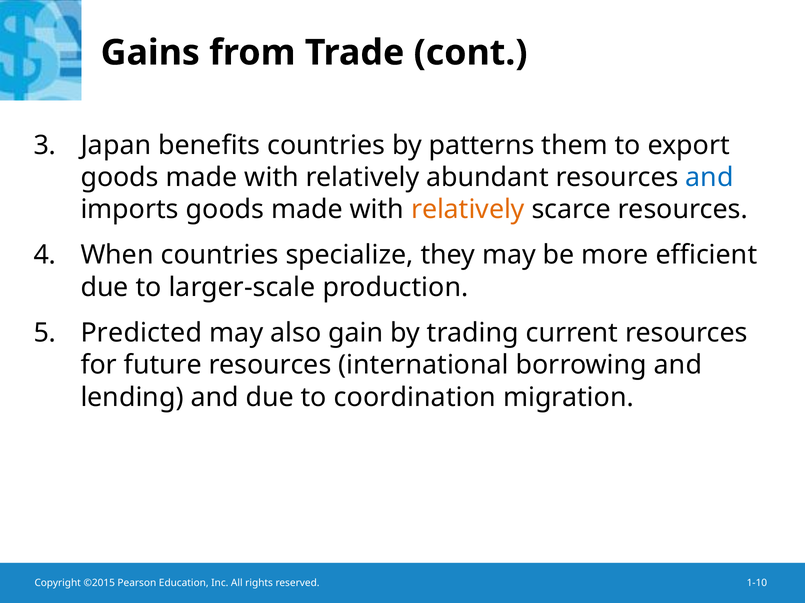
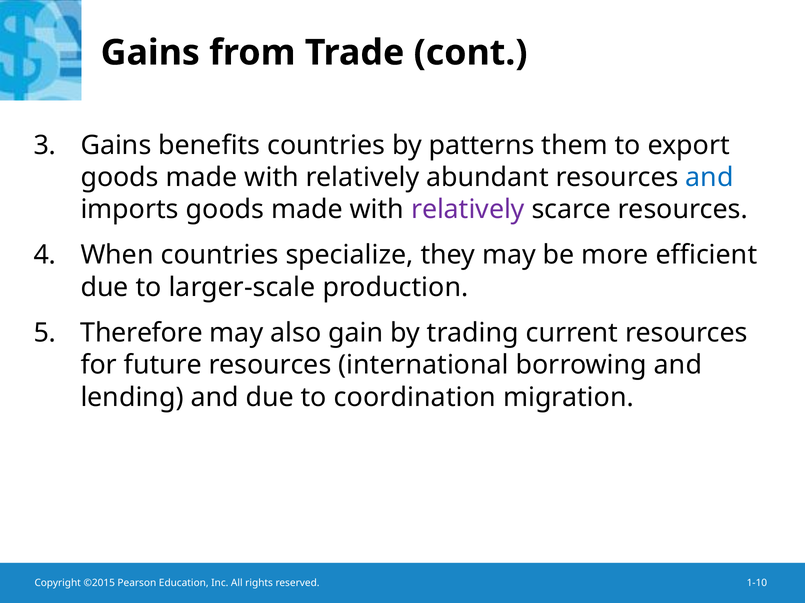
Japan at (116, 145): Japan -> Gains
relatively at (468, 210) colour: orange -> purple
Predicted: Predicted -> Therefore
